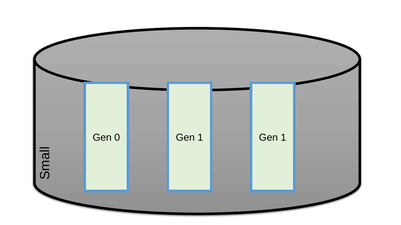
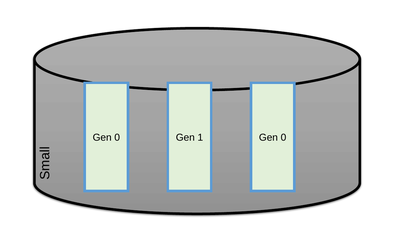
1 Gen 1: 1 -> 0
